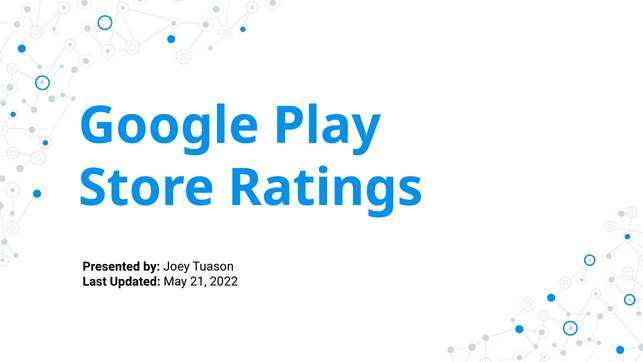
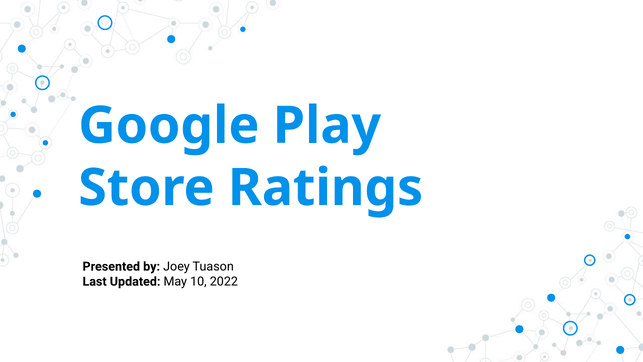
21: 21 -> 10
